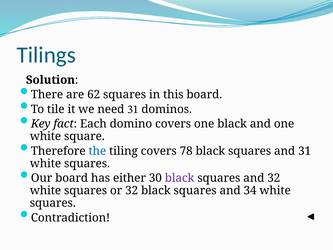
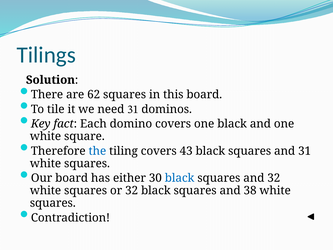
78: 78 -> 43
black at (180, 178) colour: purple -> blue
34: 34 -> 38
